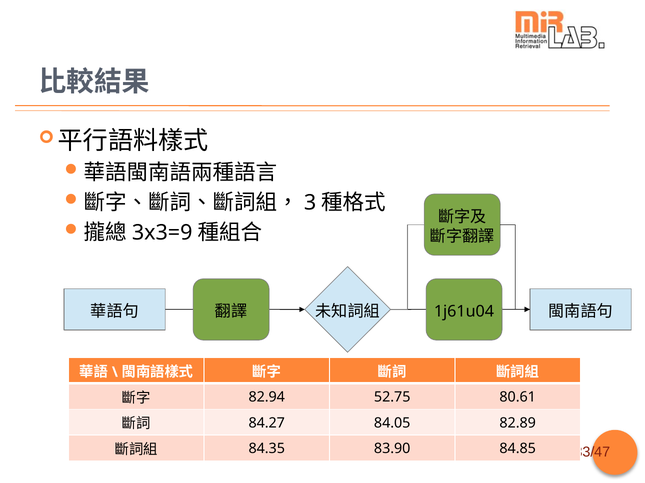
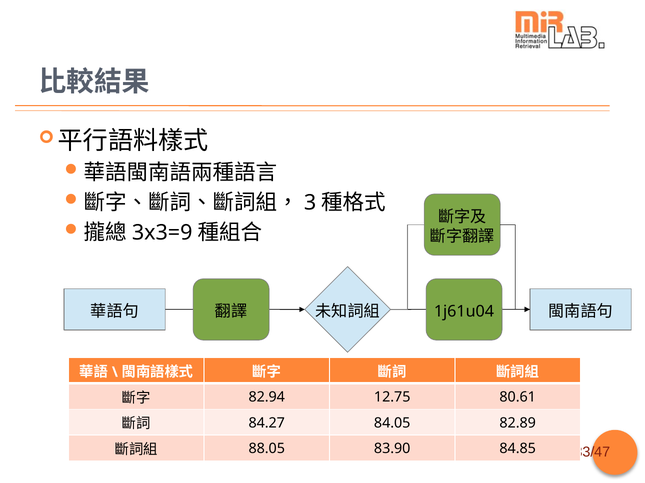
52.75: 52.75 -> 12.75
84.35: 84.35 -> 88.05
